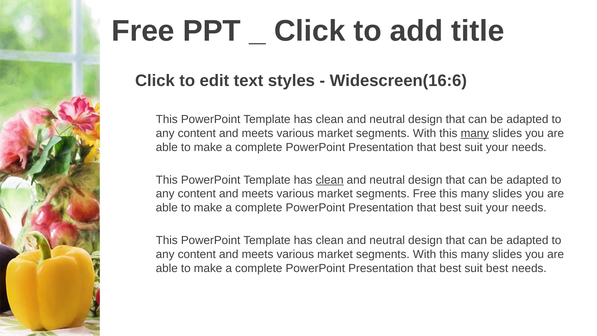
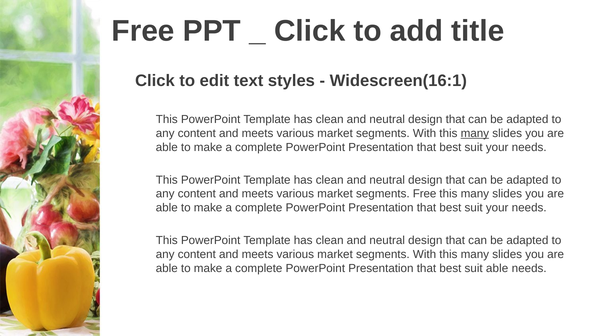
Widescreen(16:6: Widescreen(16:6 -> Widescreen(16:1
clean at (330, 180) underline: present -> none
suit best: best -> able
